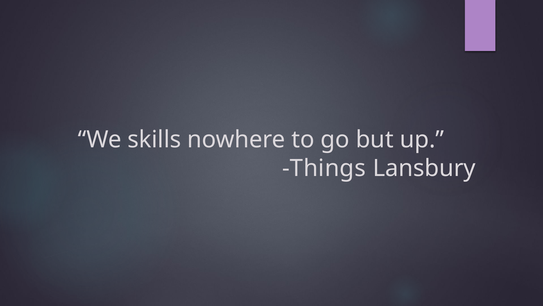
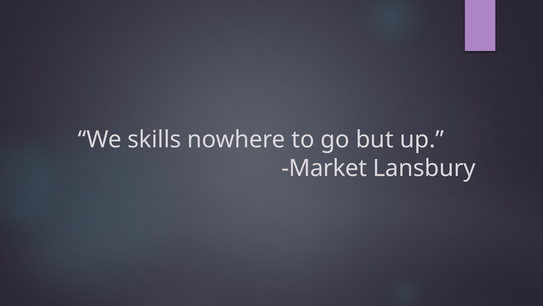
Things: Things -> Market
